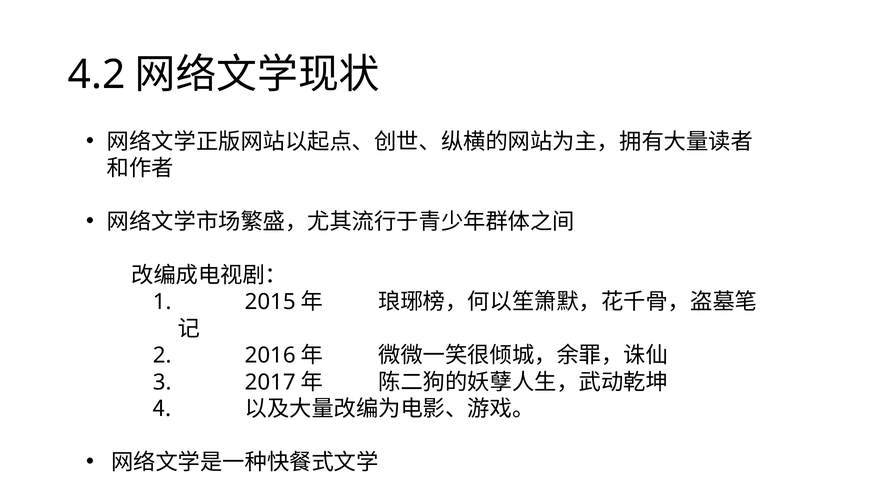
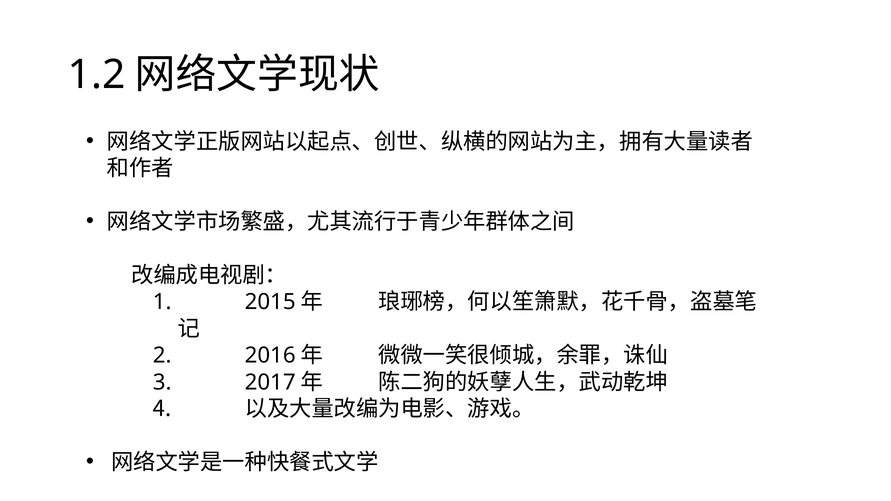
4.2: 4.2 -> 1.2
